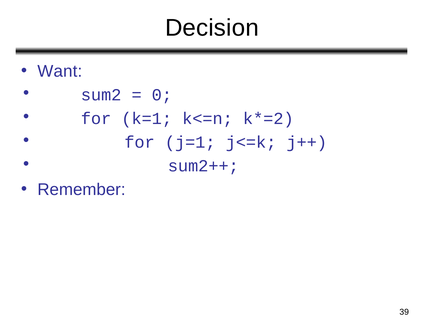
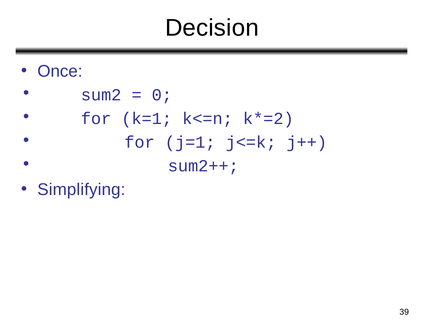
Want: Want -> Once
Remember: Remember -> Simplifying
